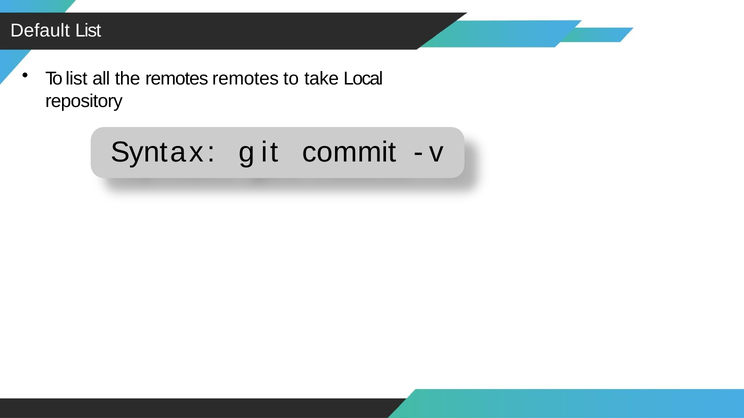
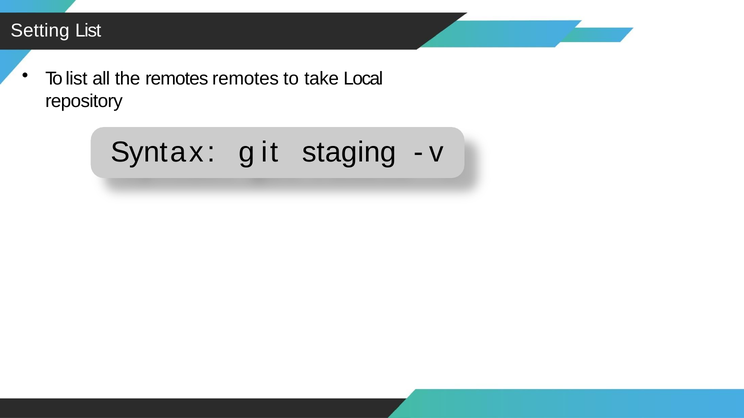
Default: Default -> Setting
commit: commit -> staging
